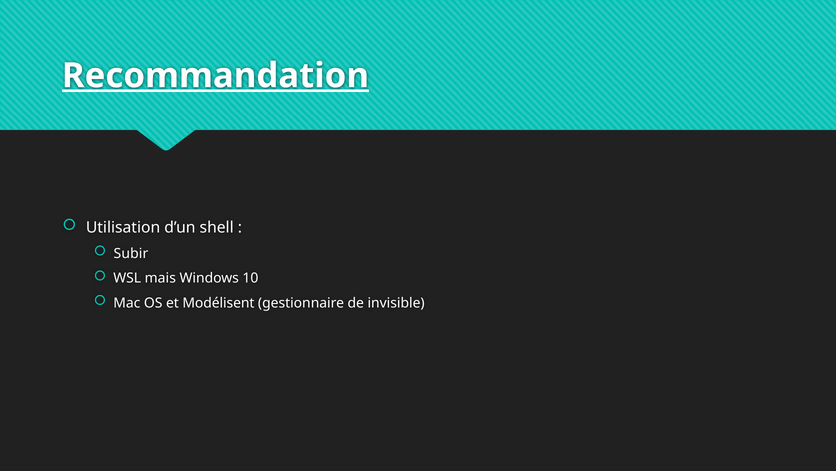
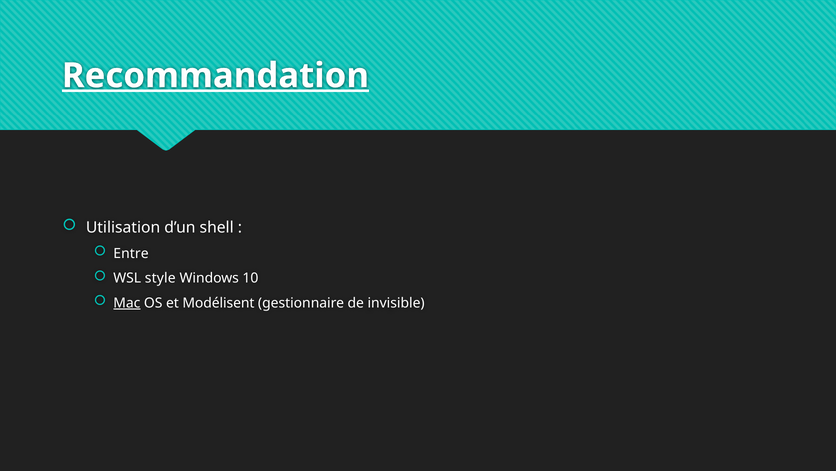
Subir: Subir -> Entre
mais: mais -> style
Mac underline: none -> present
